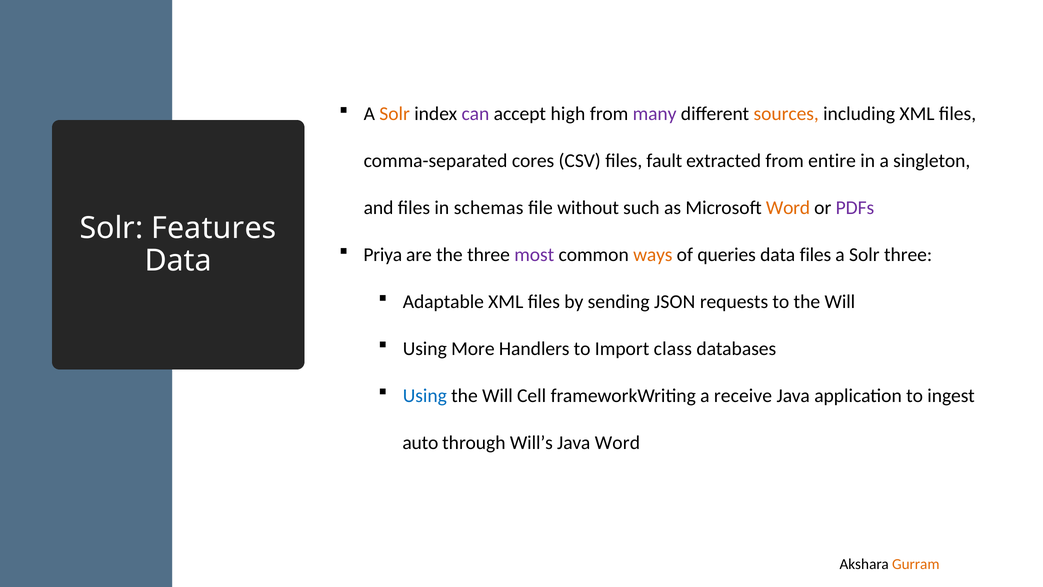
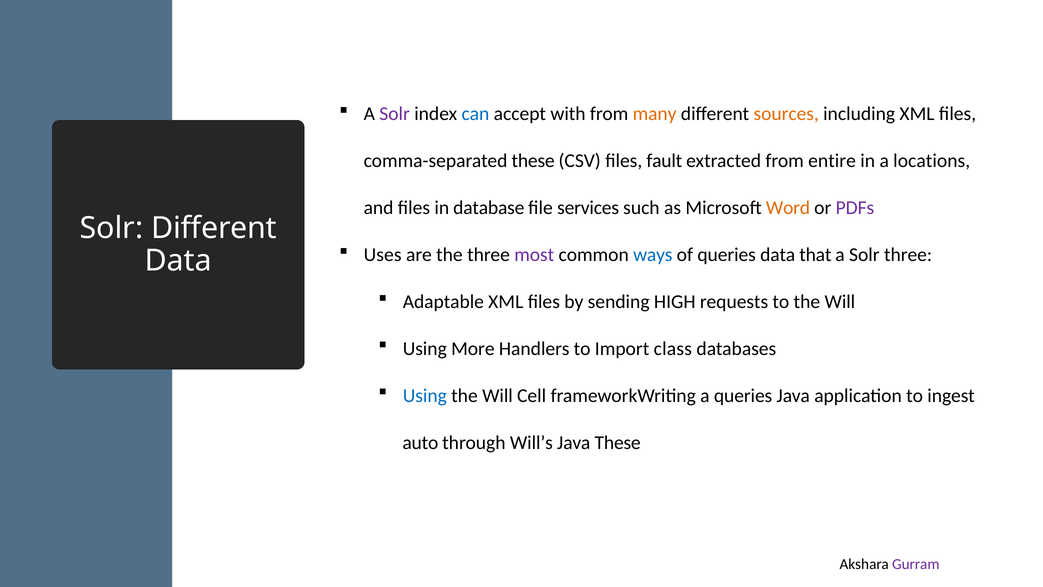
Solr at (395, 114) colour: orange -> purple
can colour: purple -> blue
high: high -> with
many colour: purple -> orange
comma-separated cores: cores -> these
singleton: singleton -> locations
schemas: schemas -> database
without: without -> services
Solr Features: Features -> Different
Priya: Priya -> Uses
ways colour: orange -> blue
data files: files -> that
JSON: JSON -> HIGH
a receive: receive -> queries
Java Word: Word -> These
Gurram colour: orange -> purple
